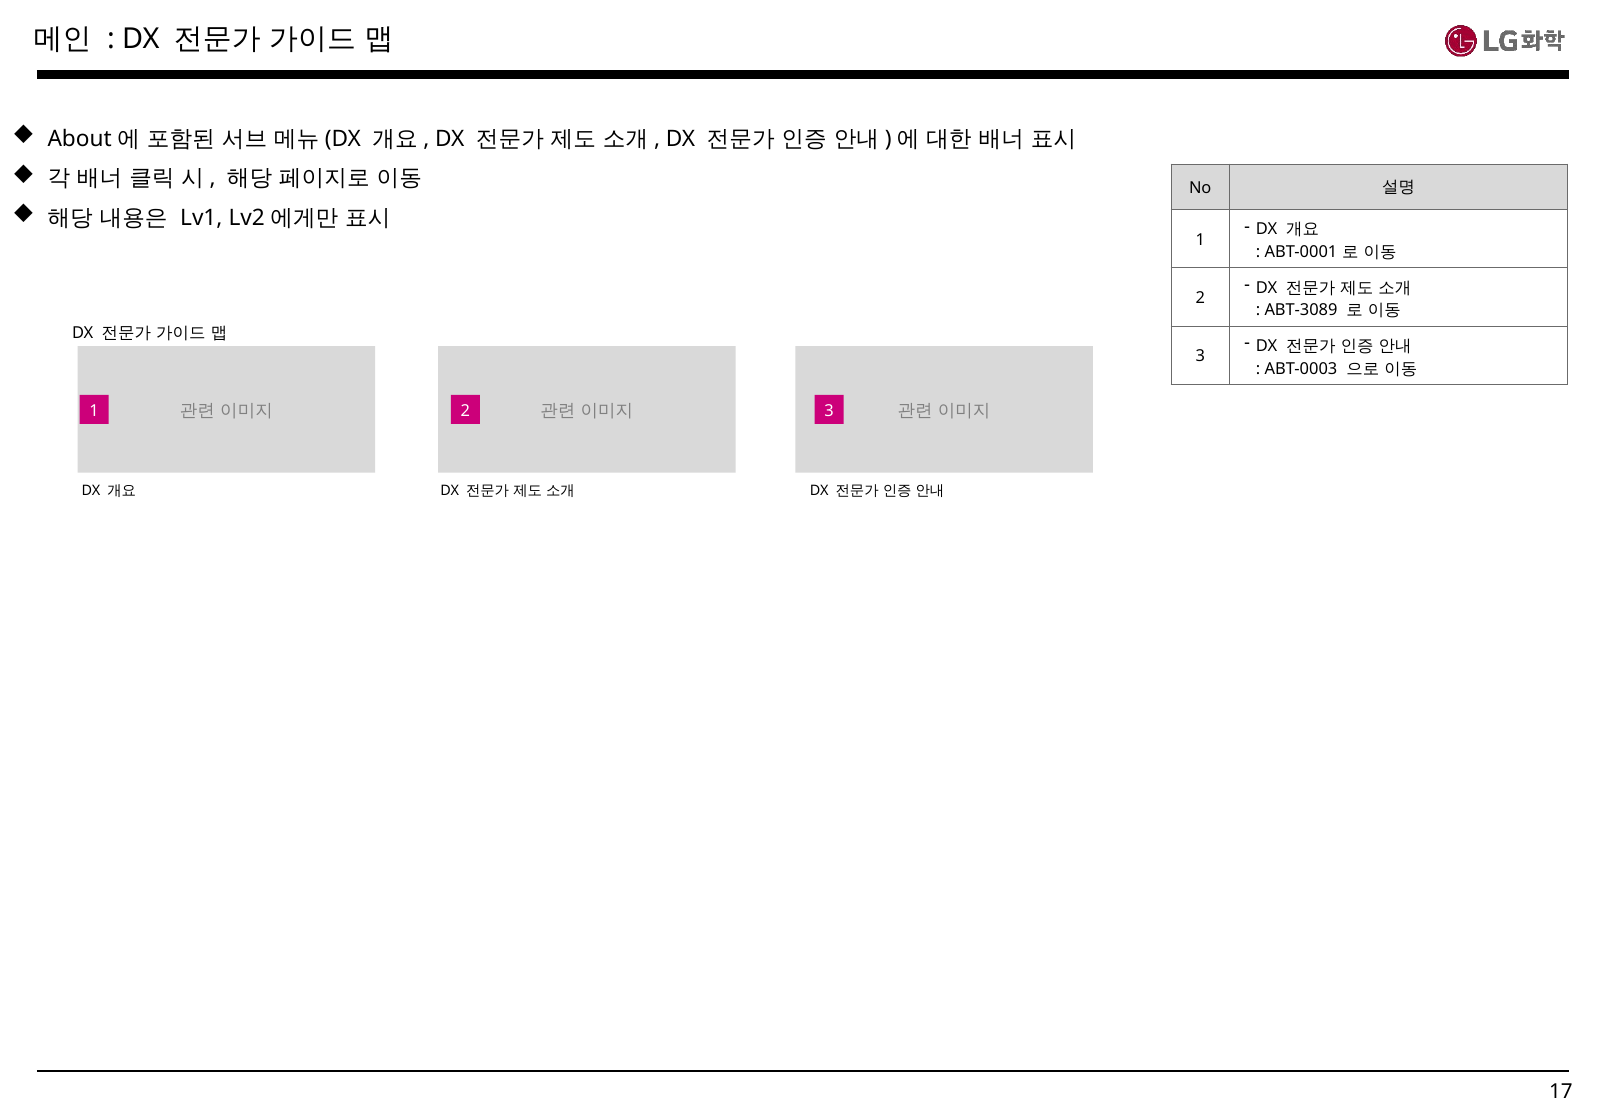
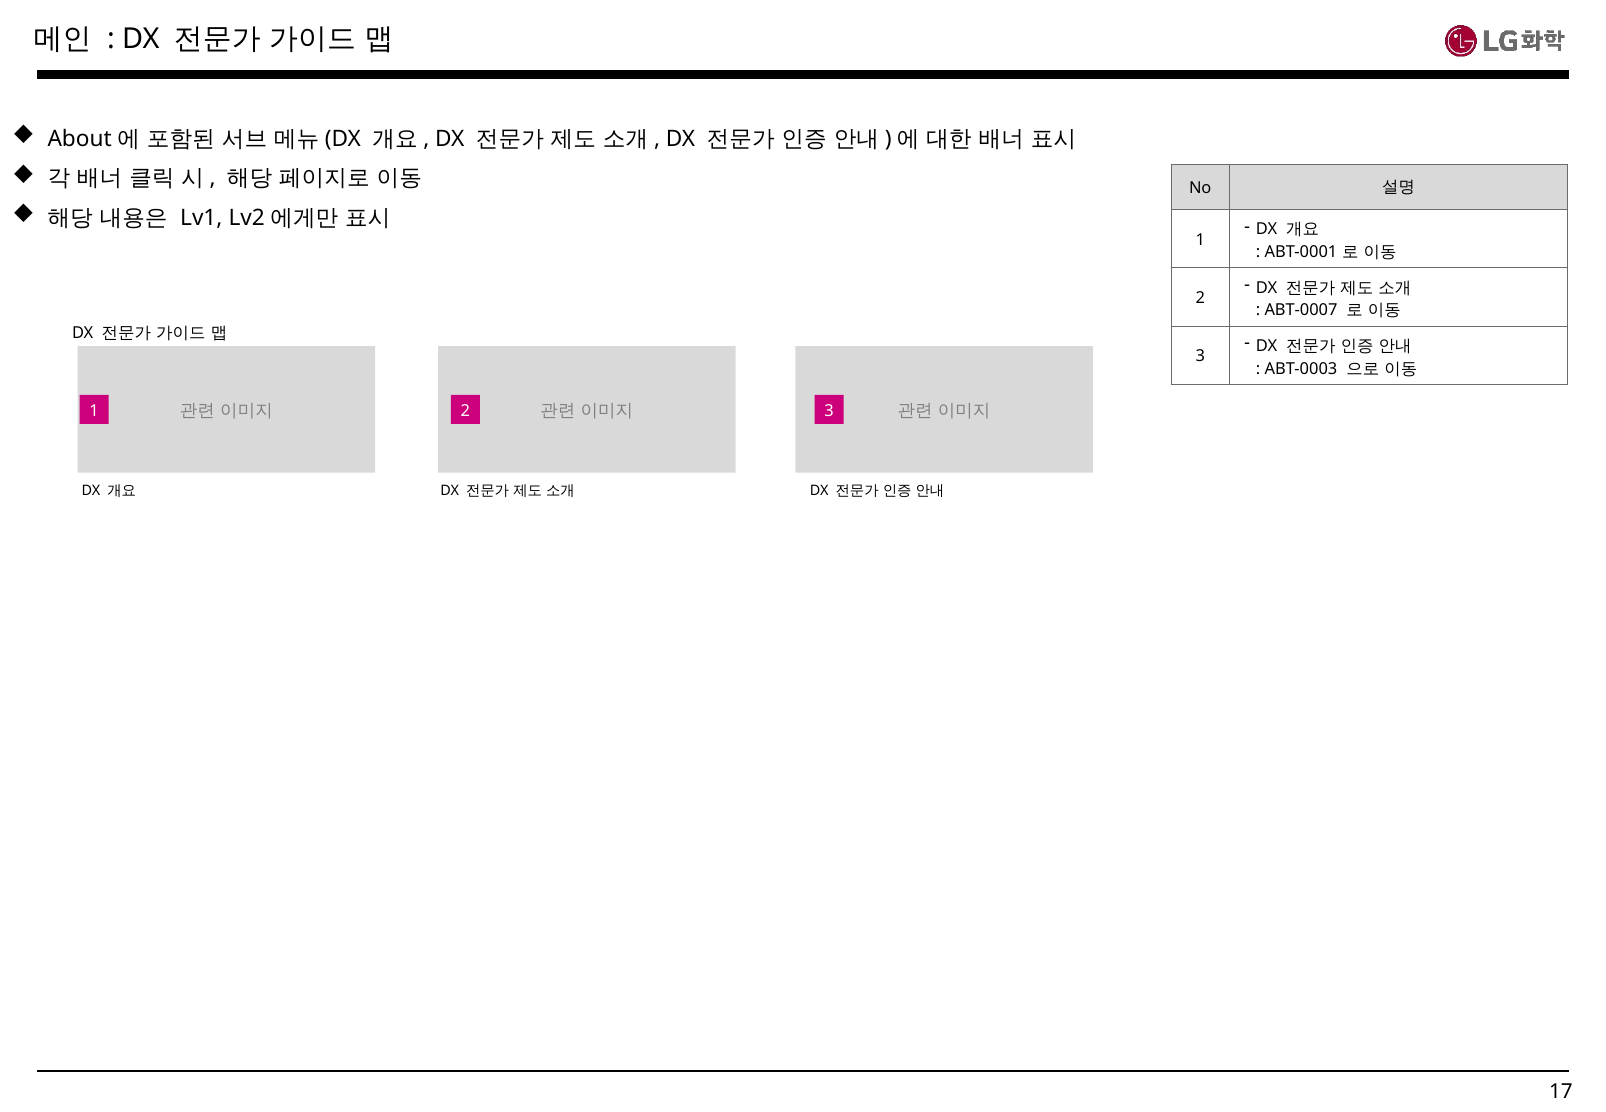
ABT-3089: ABT-3089 -> ABT-0007
